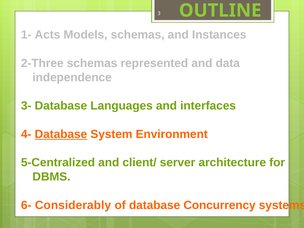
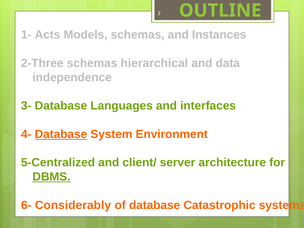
represented: represented -> hierarchical
DBMS underline: none -> present
Concurrency: Concurrency -> Catastrophic
